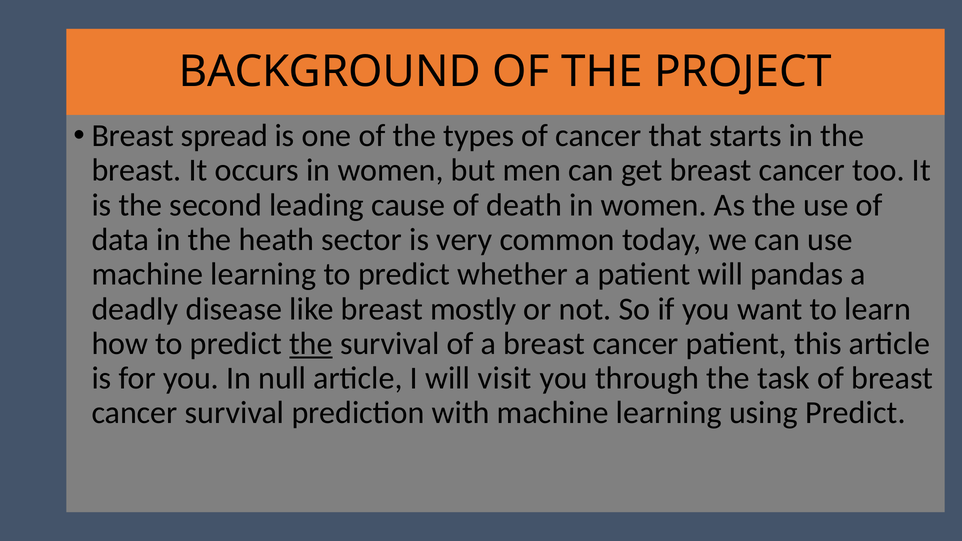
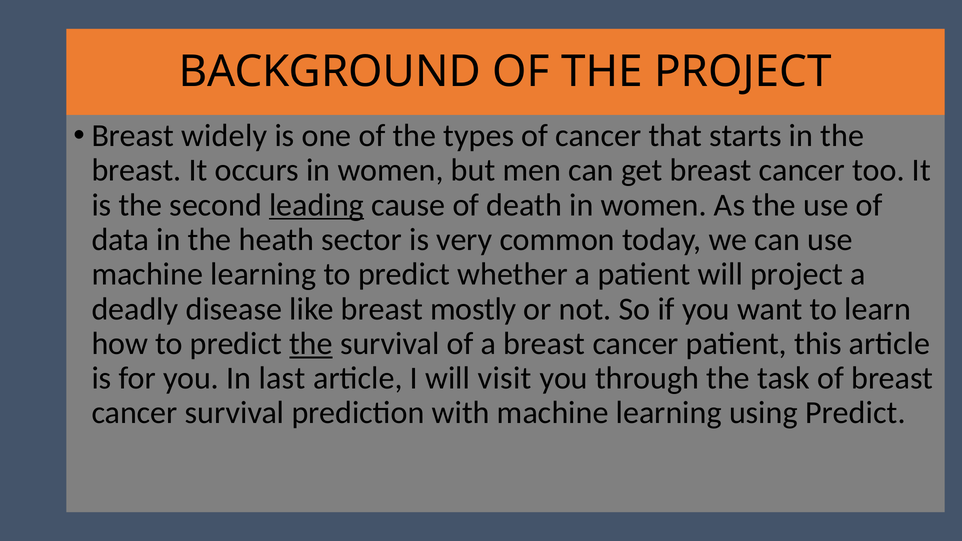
spread: spread -> widely
leading underline: none -> present
will pandas: pandas -> project
null: null -> last
